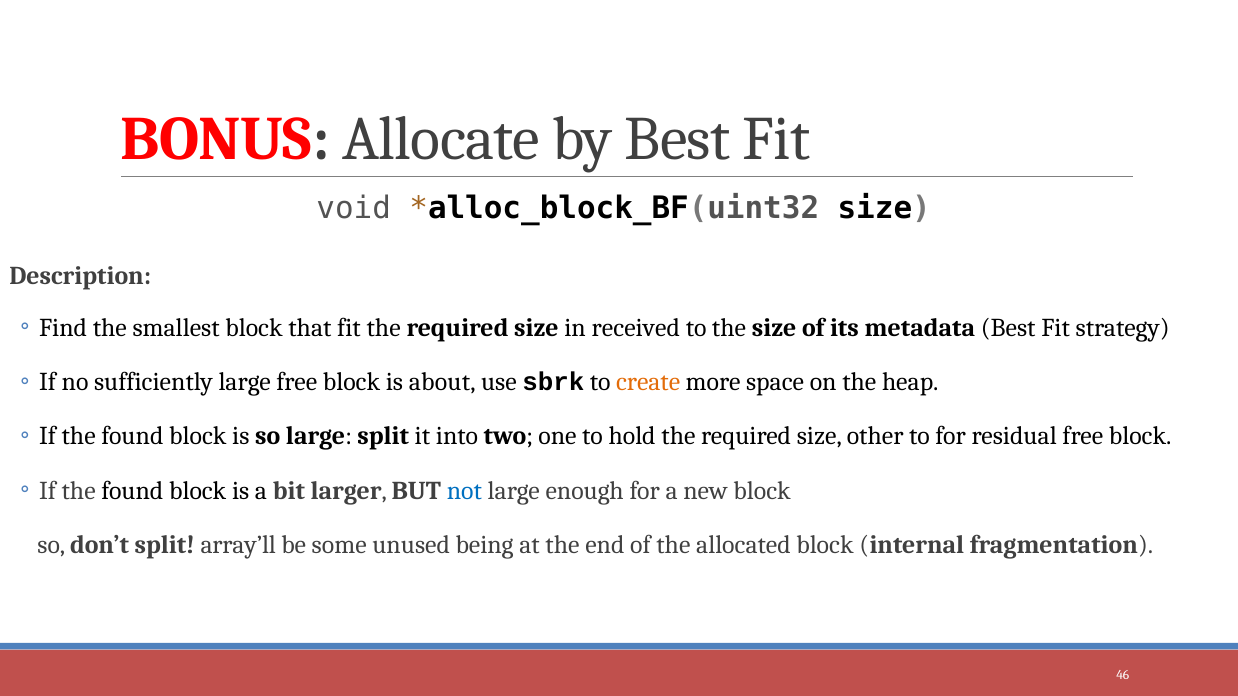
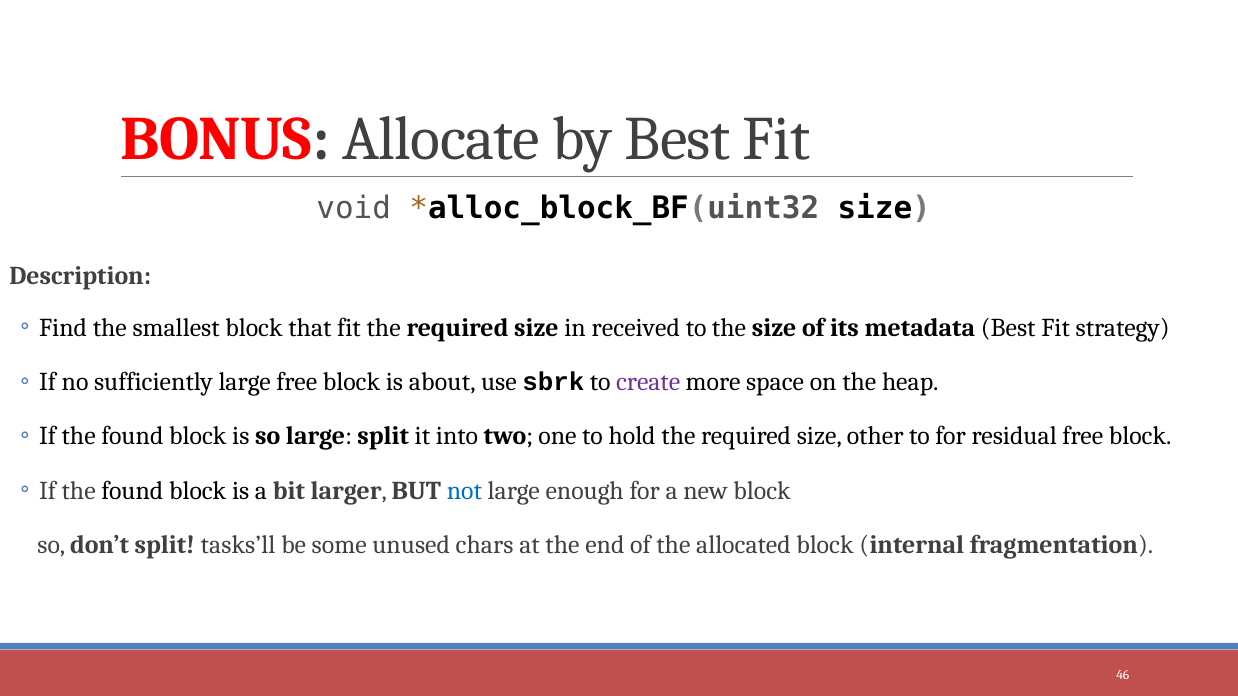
create colour: orange -> purple
array’ll: array’ll -> tasks’ll
being: being -> chars
